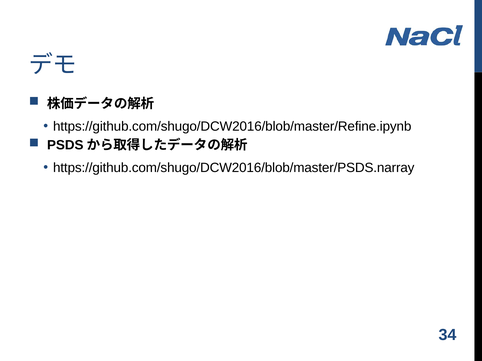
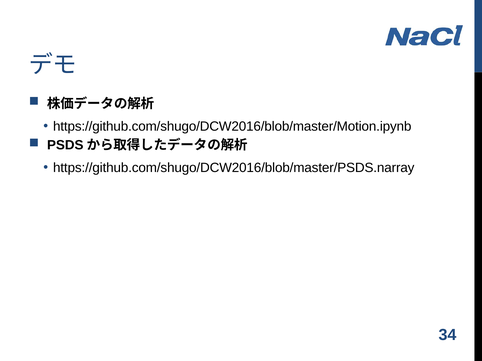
https://github.com/shugo/DCW2016/blob/master/Refine.ipynb: https://github.com/shugo/DCW2016/blob/master/Refine.ipynb -> https://github.com/shugo/DCW2016/blob/master/Motion.ipynb
